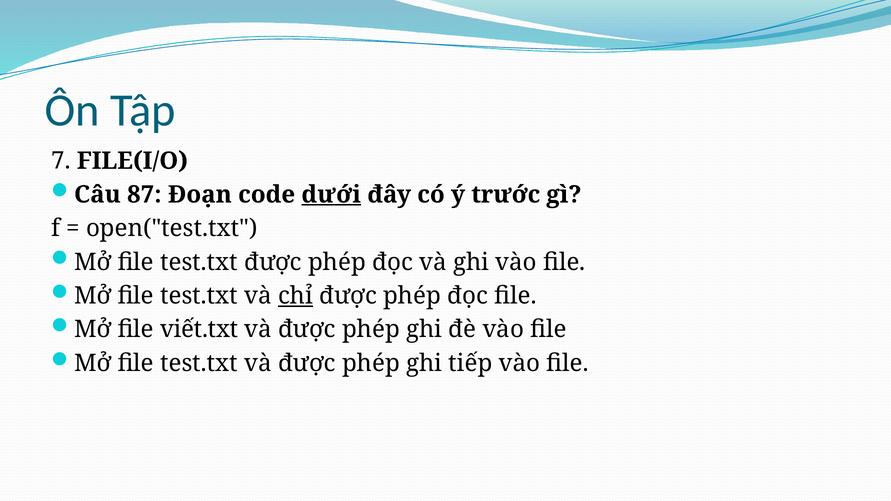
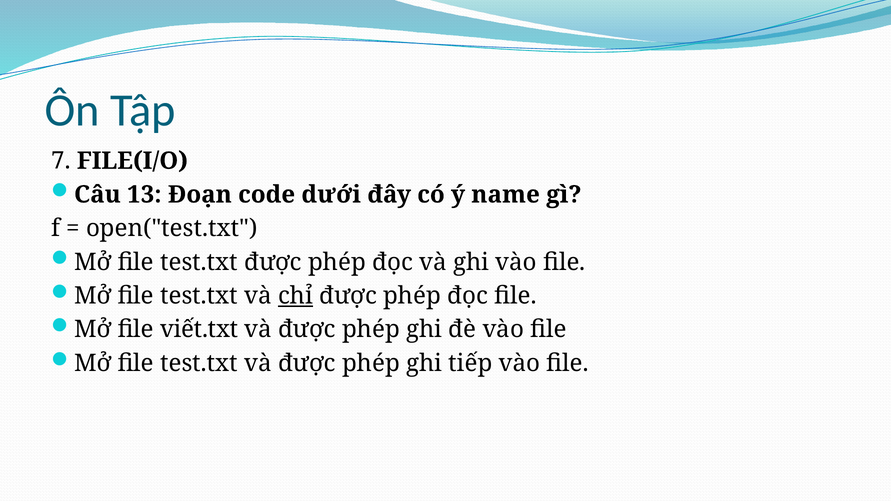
87: 87 -> 13
dưới underline: present -> none
trước: trước -> name
